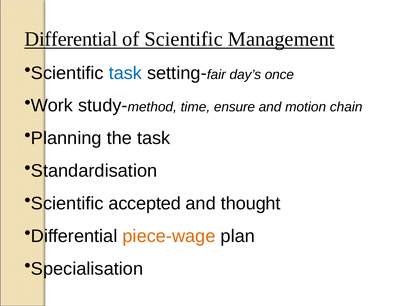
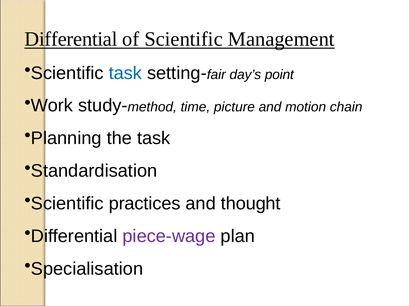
once: once -> point
ensure: ensure -> picture
accepted: accepted -> practices
piece-wage colour: orange -> purple
